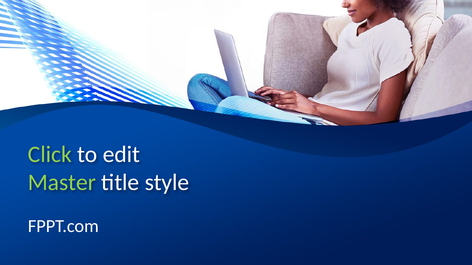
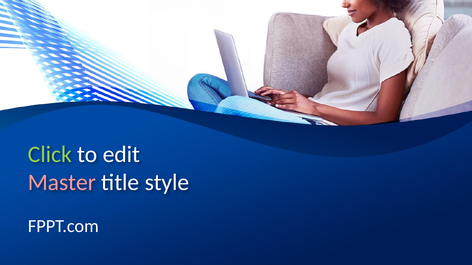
Master colour: light green -> pink
